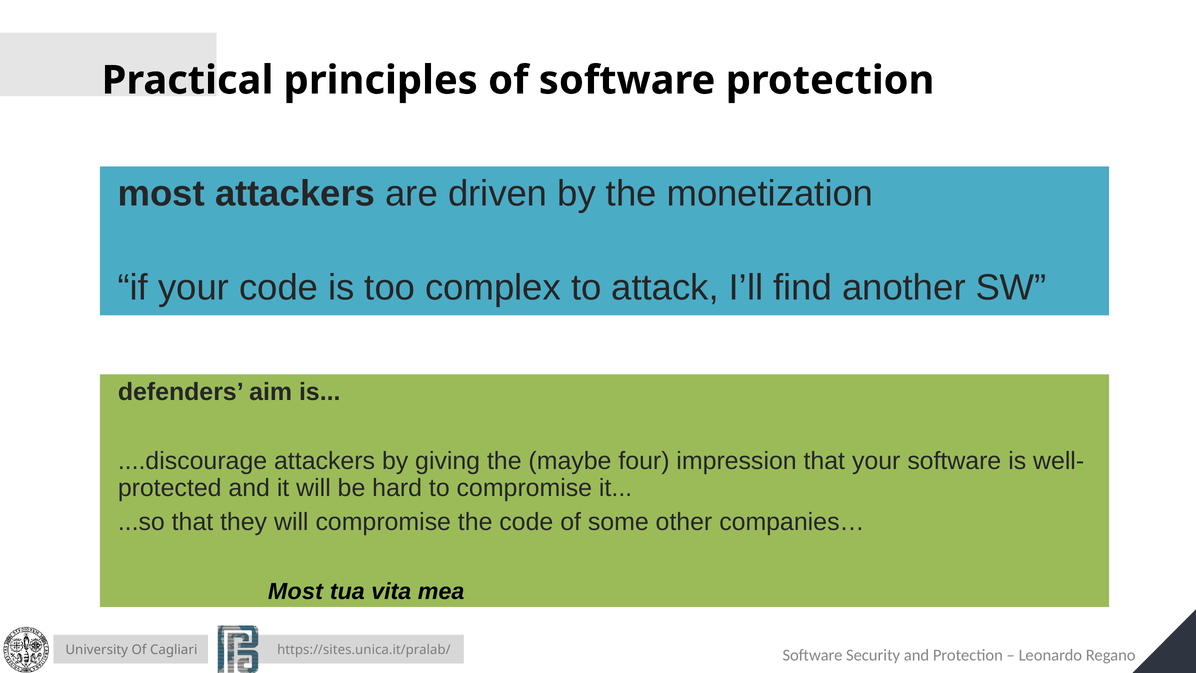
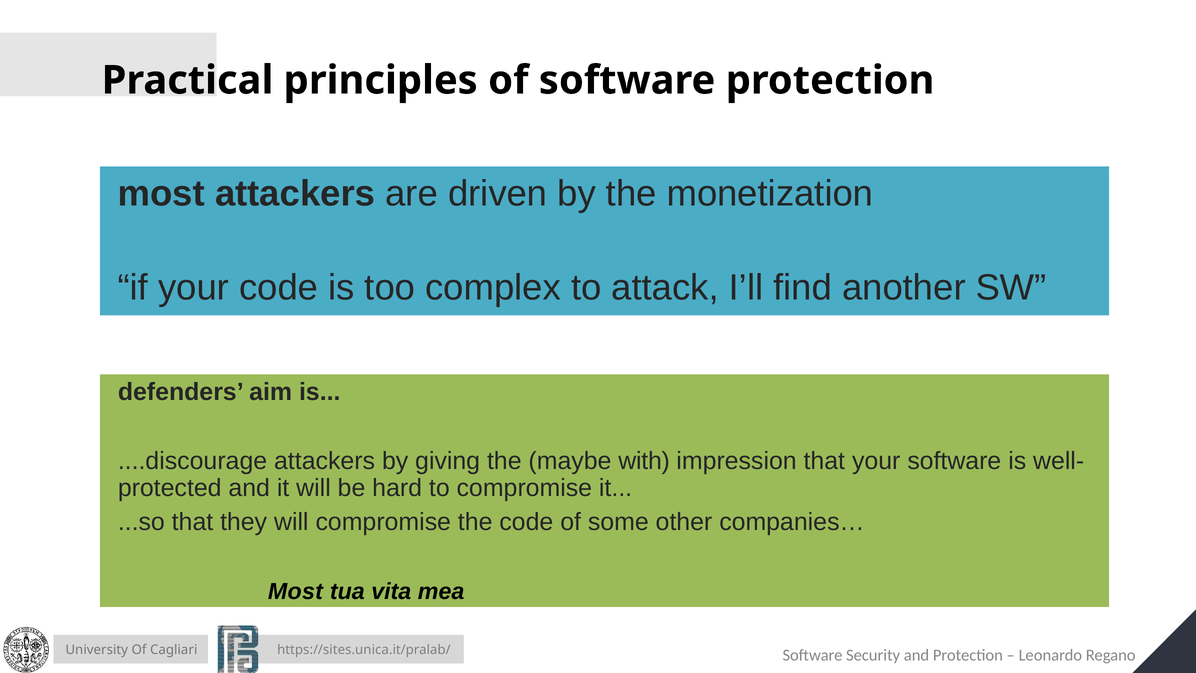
four: four -> with
